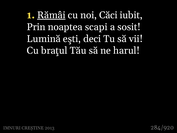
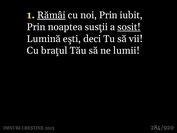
noi Căci: Căci -> Prin
scapi: scapi -> susţii
sosit underline: none -> present
harul: harul -> lumii
